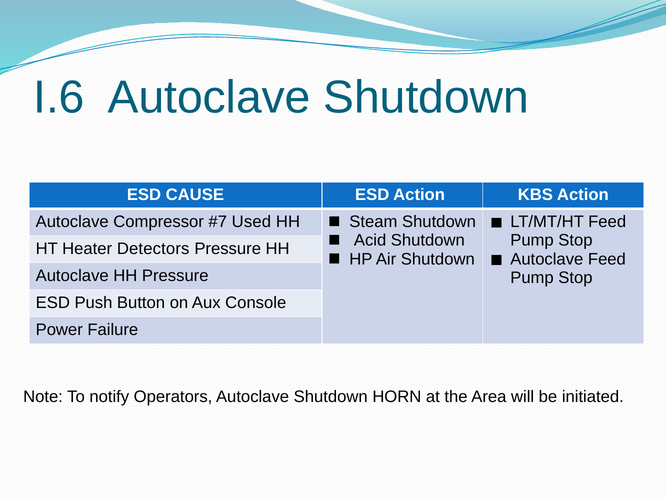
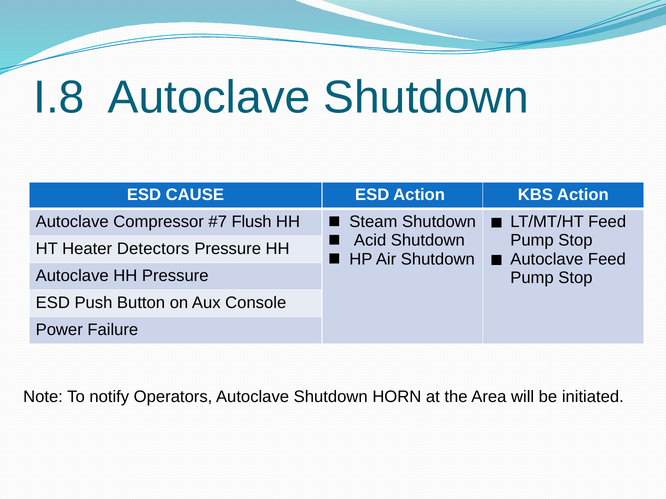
I.6: I.6 -> I.8
Used: Used -> Flush
